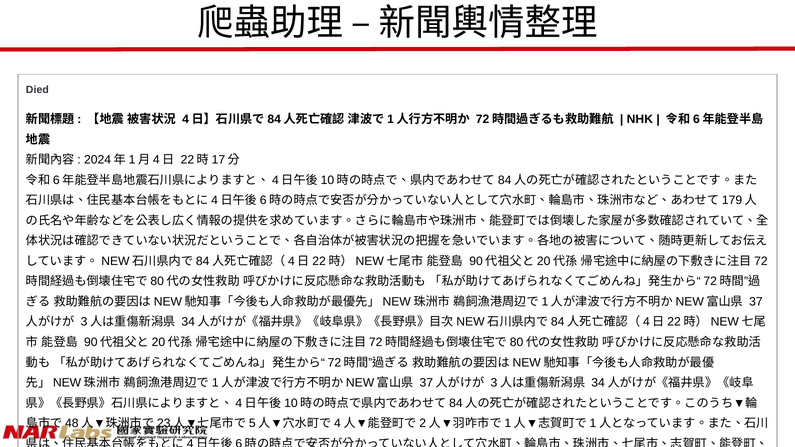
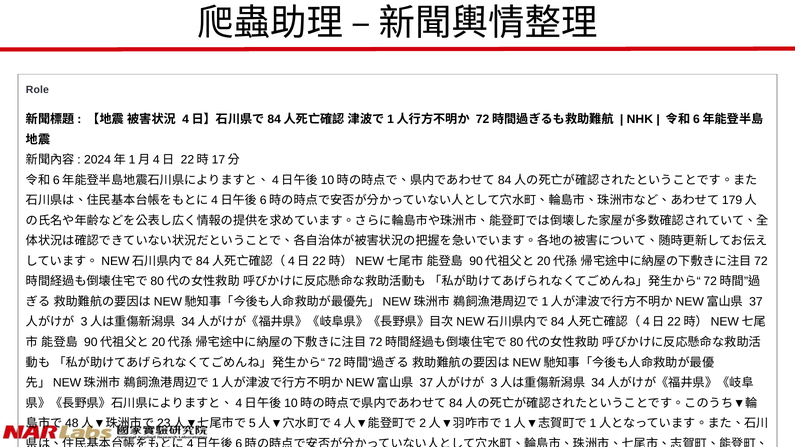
Died: Died -> Role
